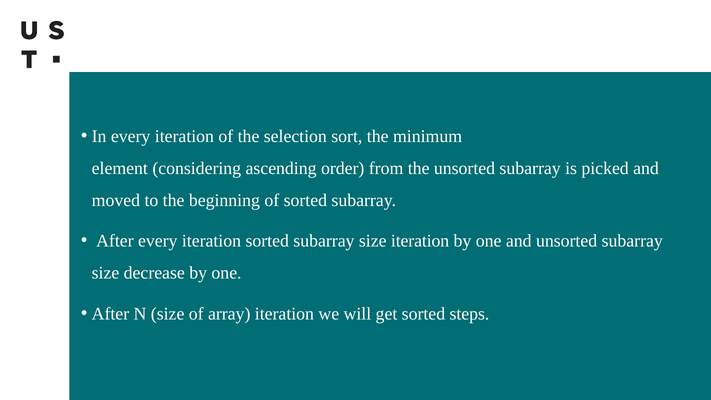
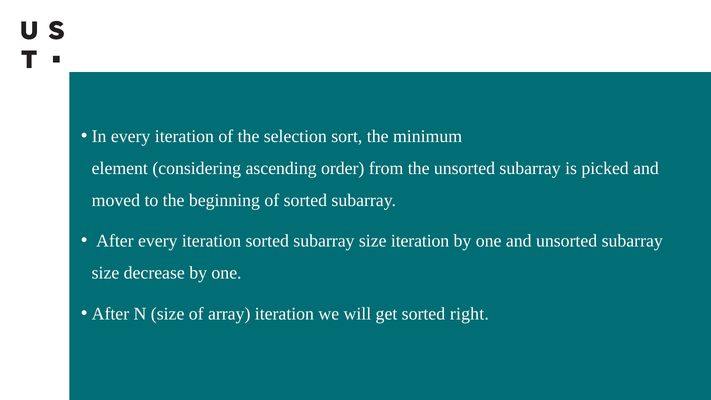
steps: steps -> right
